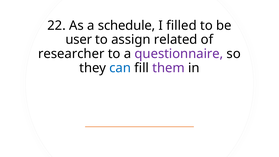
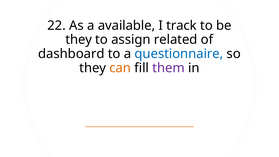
schedule: schedule -> available
filled: filled -> track
user at (79, 40): user -> they
researcher: researcher -> dashboard
questionnaire colour: purple -> blue
can colour: blue -> orange
